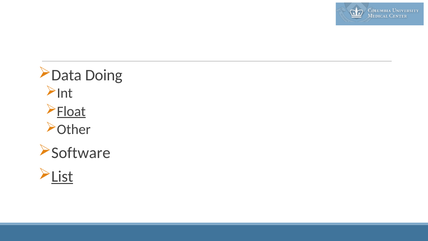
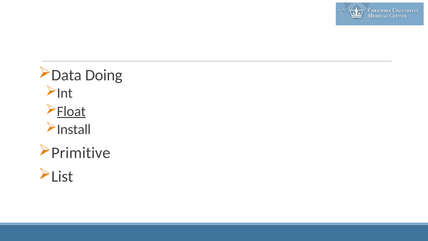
Other: Other -> Install
Software: Software -> Primitive
List underline: present -> none
